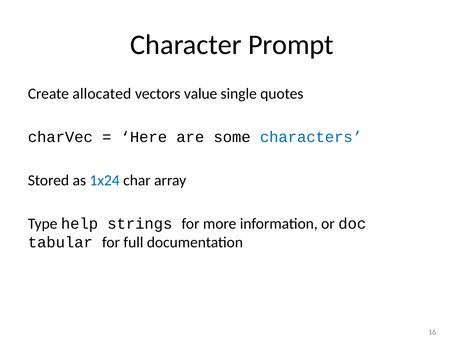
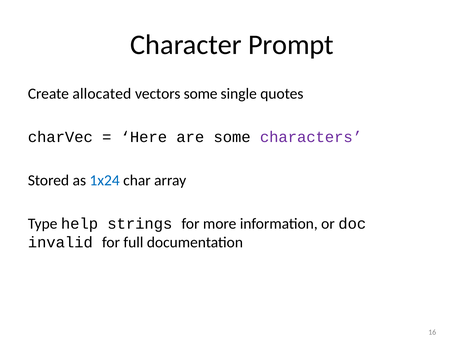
vectors value: value -> some
characters colour: blue -> purple
tabular: tabular -> invalid
